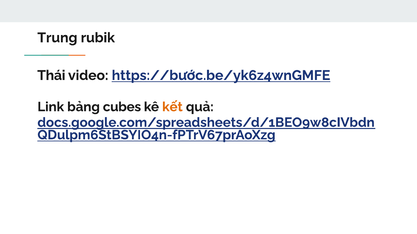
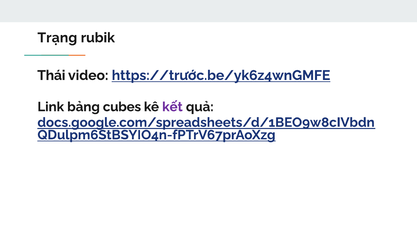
Trung: Trung -> Trạng
https://bước.be/yk6z4wnGMFE: https://bước.be/yk6z4wnGMFE -> https://trước.be/yk6z4wnGMFE
kết colour: orange -> purple
